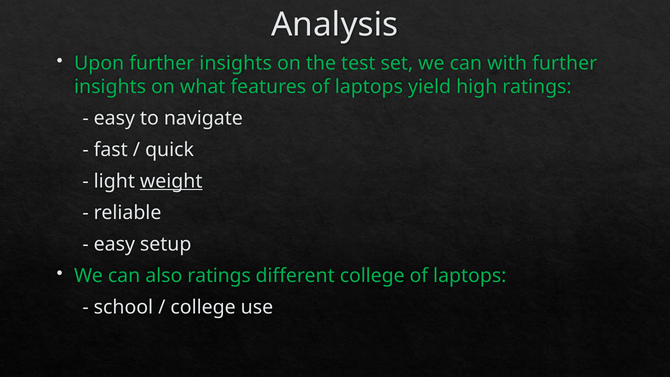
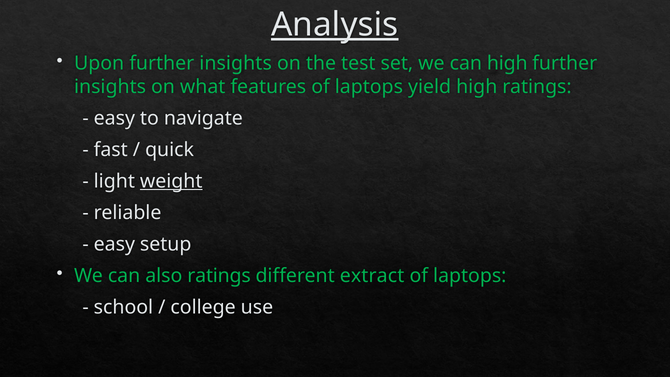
Analysis underline: none -> present
can with: with -> high
different college: college -> extract
